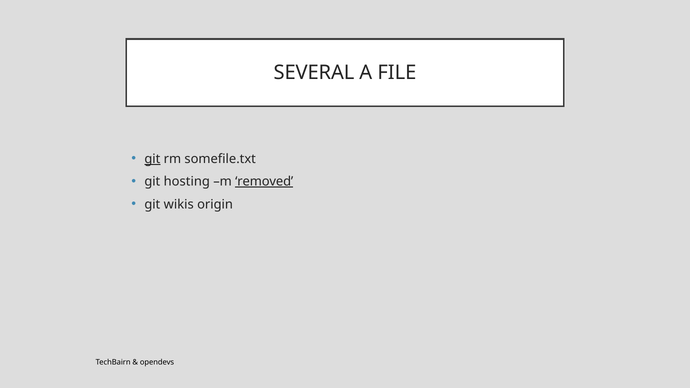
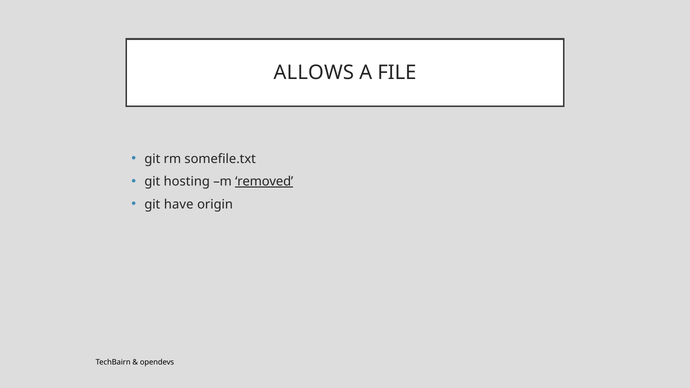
SEVERAL: SEVERAL -> ALLOWS
git at (152, 159) underline: present -> none
wikis: wikis -> have
